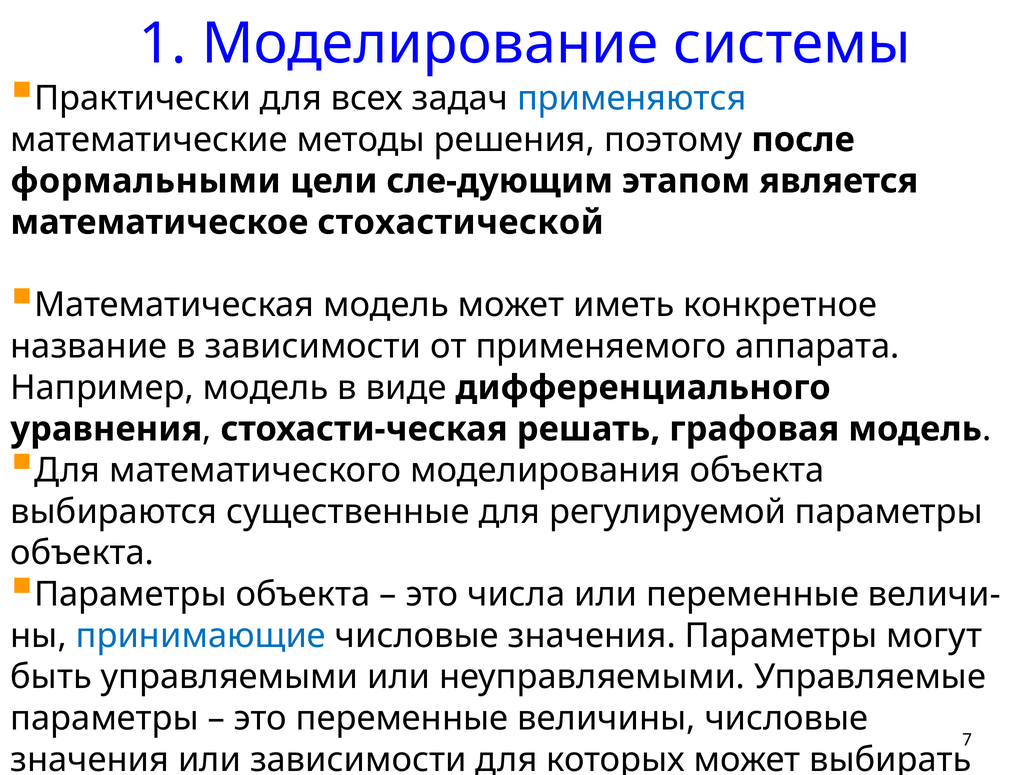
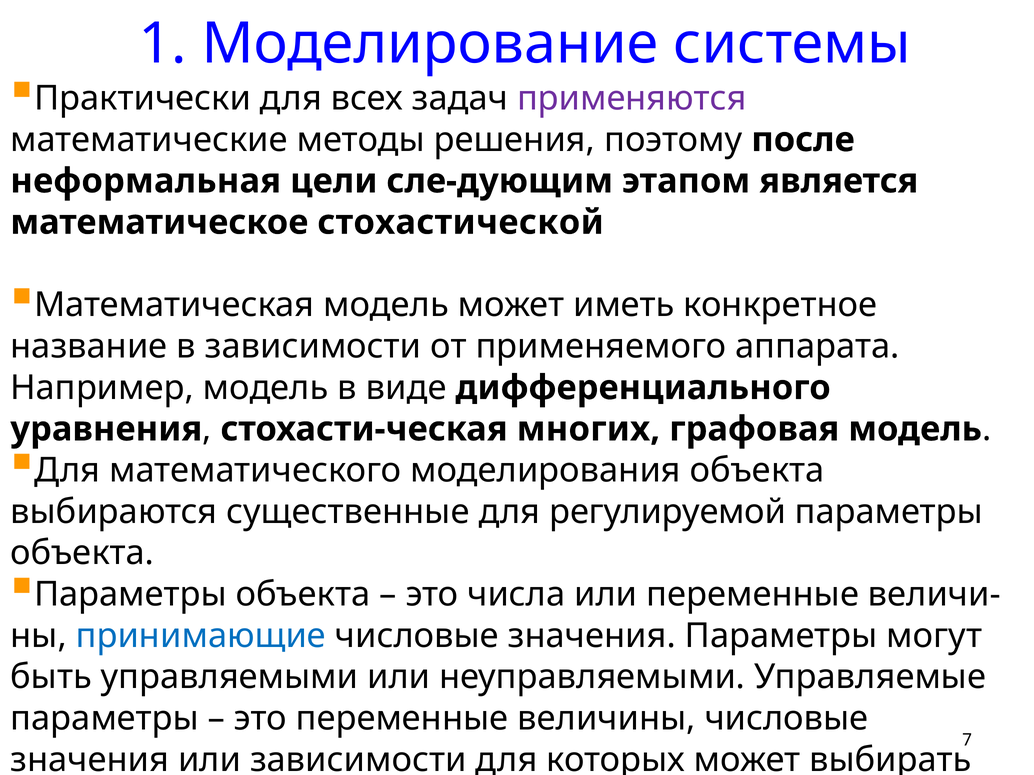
применяются colour: blue -> purple
формальными: формальными -> неформальная
решать: решать -> многих
